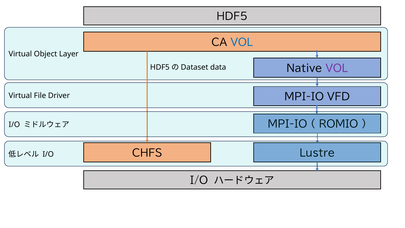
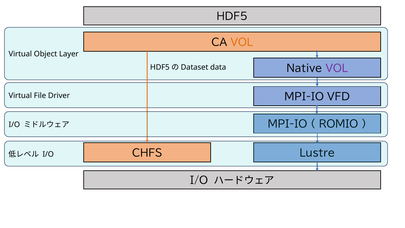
VOL at (242, 42) colour: blue -> orange
